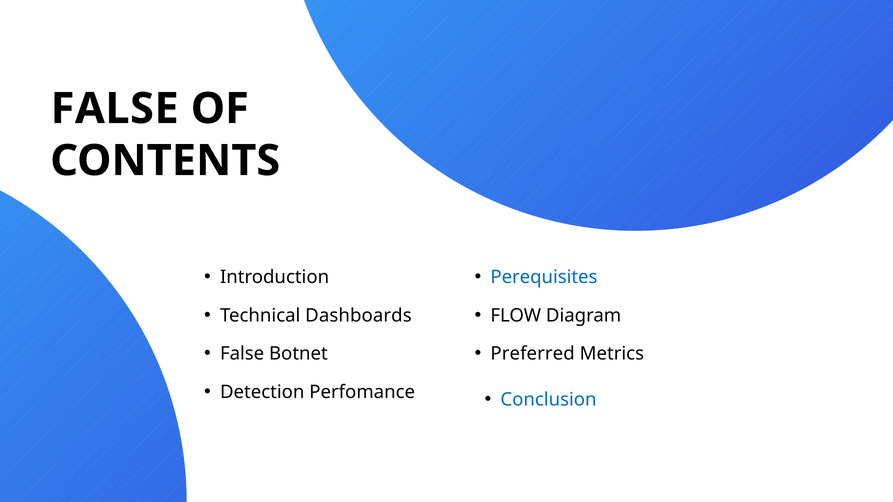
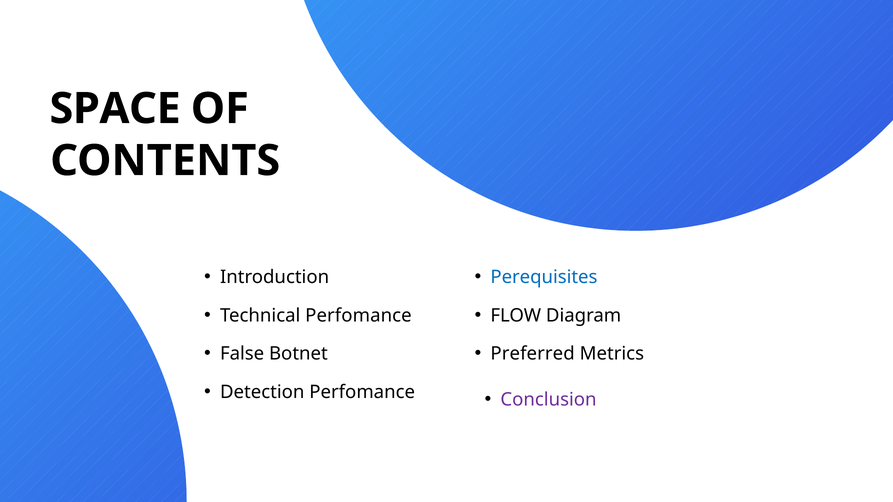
FALSE at (115, 109): FALSE -> SPACE
Technical Dashboards: Dashboards -> Perfomance
Conclusion colour: blue -> purple
